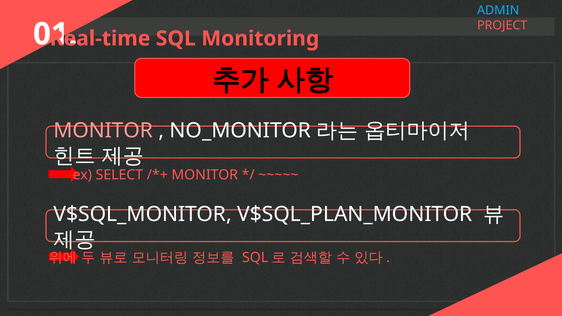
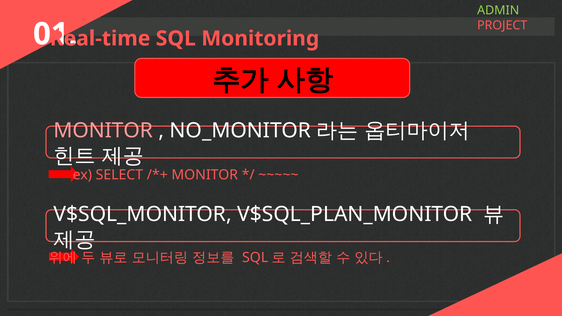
ADMIN colour: light blue -> light green
